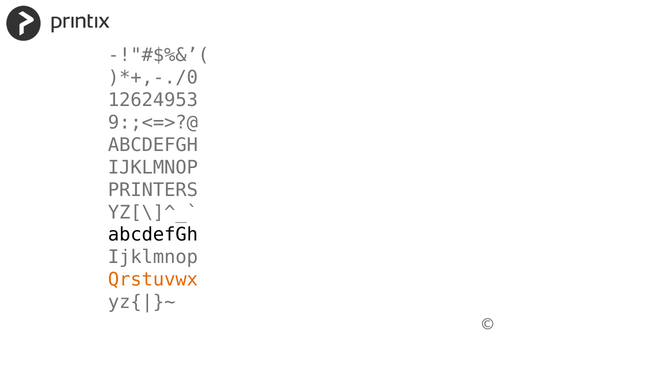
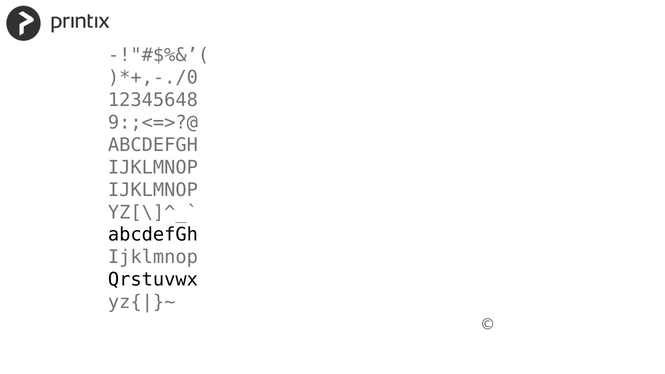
12624953: 12624953 -> 12345648
PRINTERS at (153, 190): PRINTERS -> IJKLMNOP
Qrstuvwx colour: orange -> black
